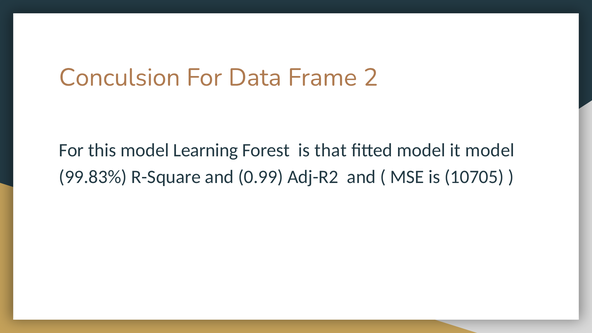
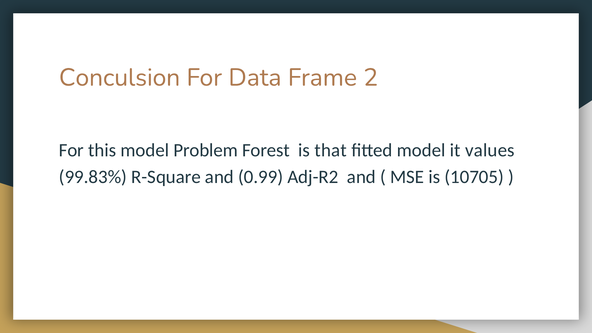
Learning: Learning -> Problem
it model: model -> values
